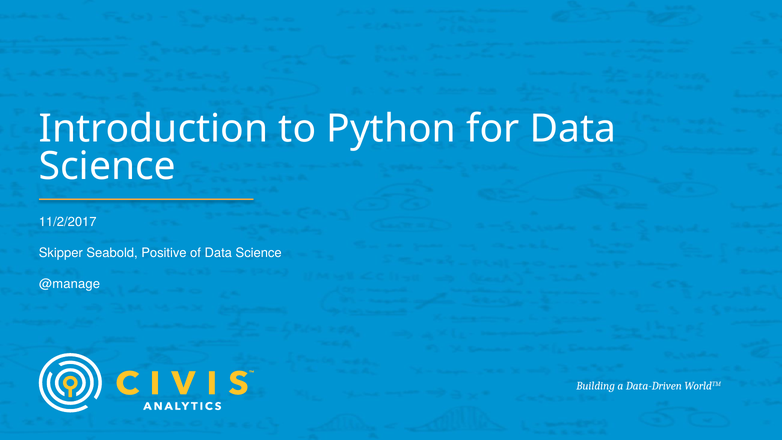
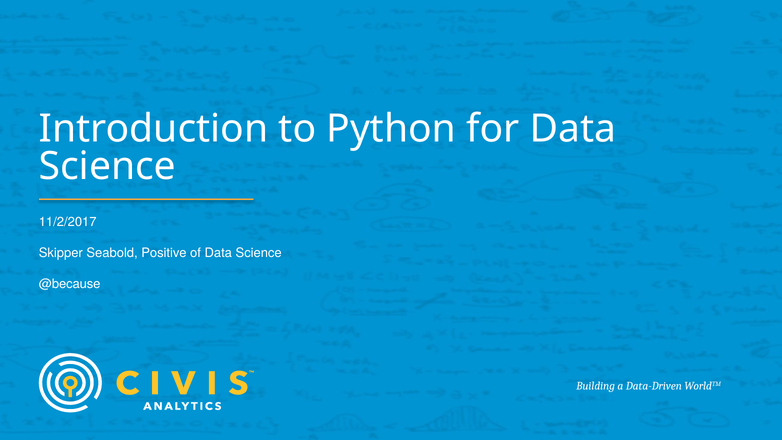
@manage: @manage -> @because
